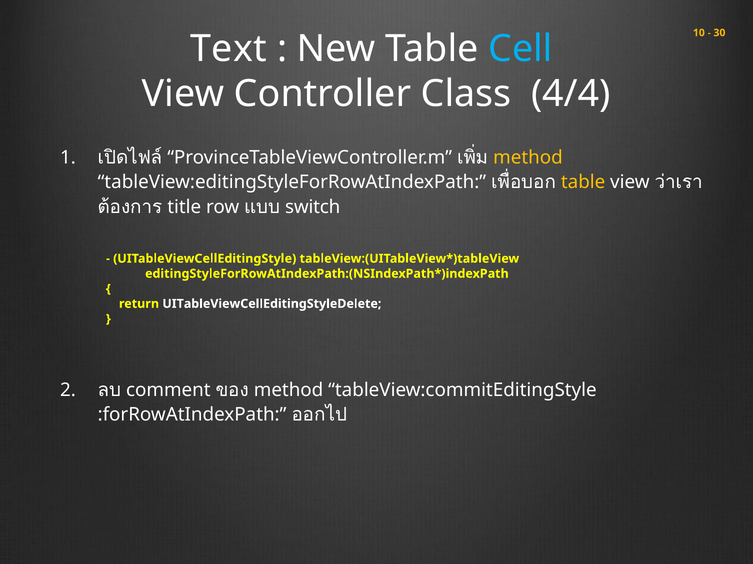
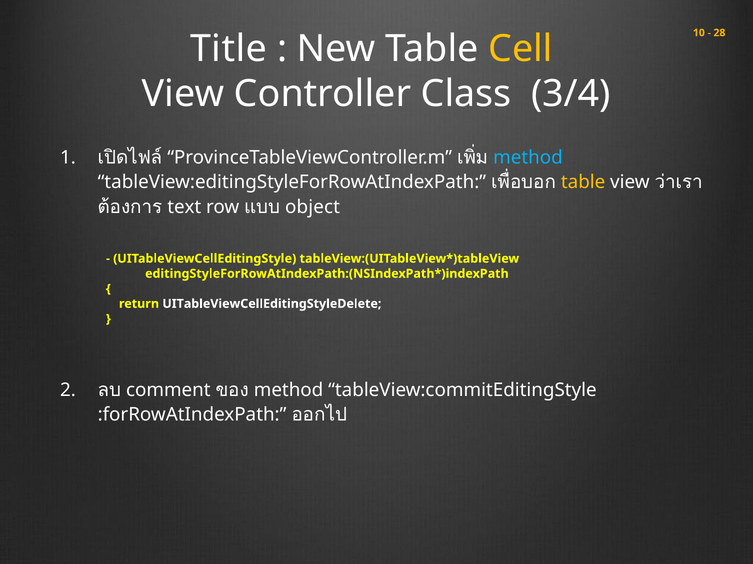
30: 30 -> 28
Text: Text -> Title
Cell colour: light blue -> yellow
4/4: 4/4 -> 3/4
method at (528, 158) colour: yellow -> light blue
title: title -> text
switch: switch -> object
